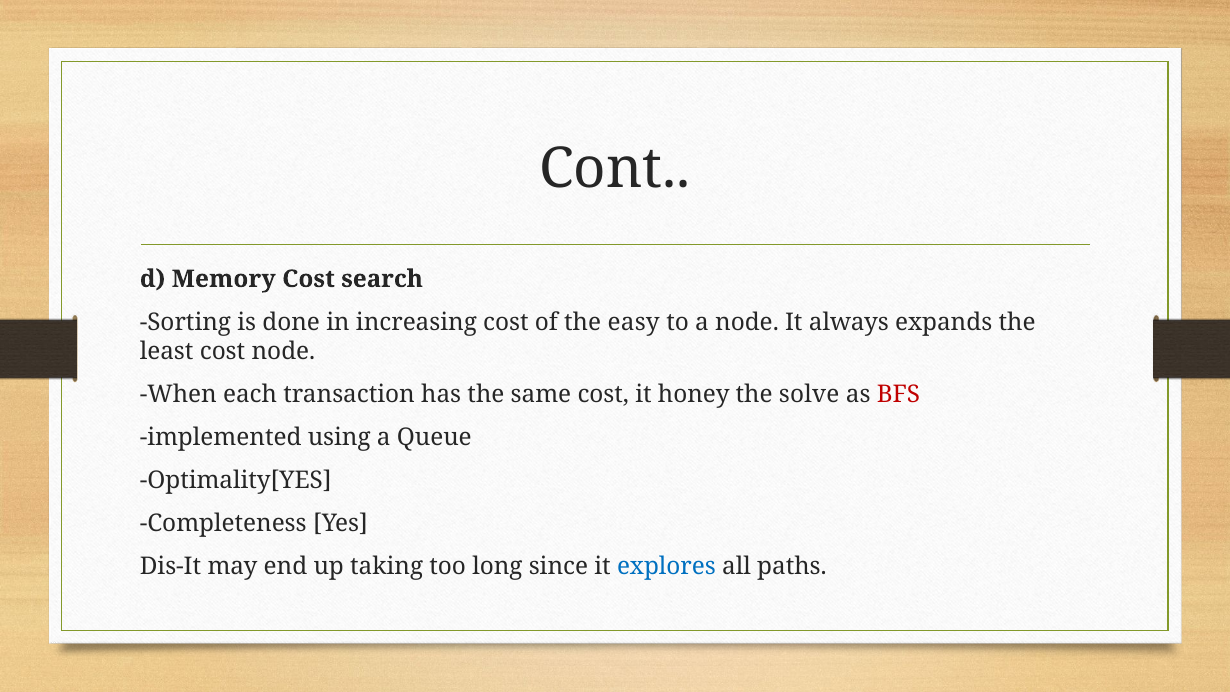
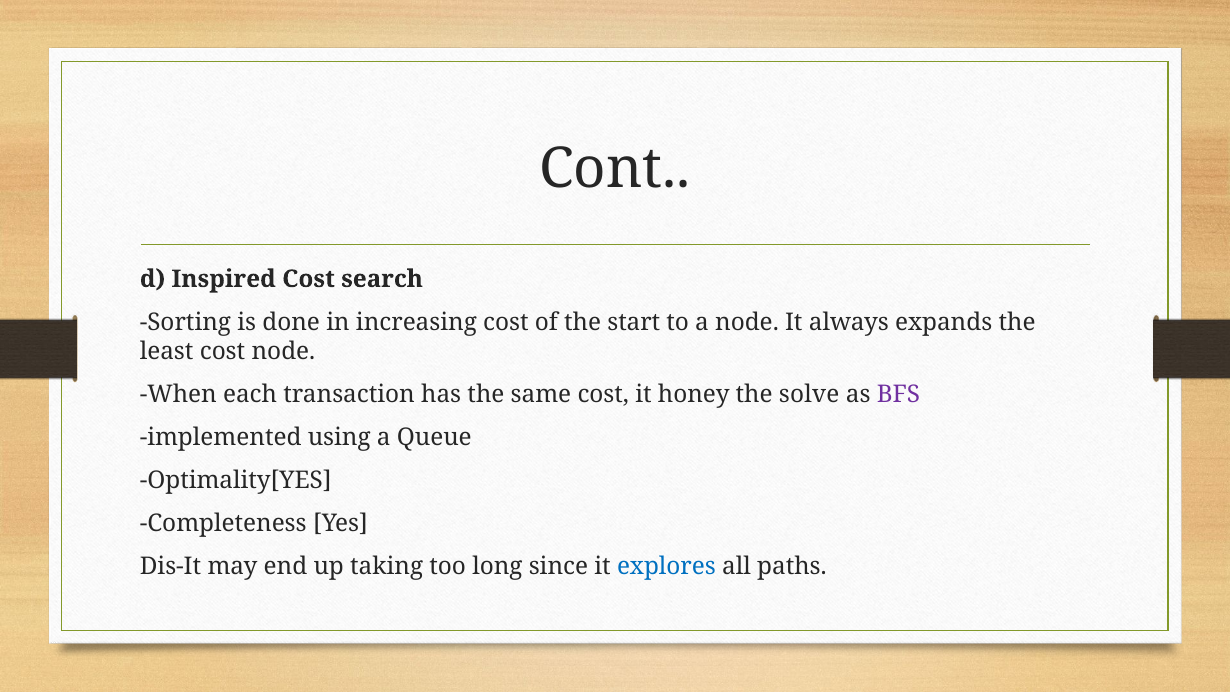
Memory: Memory -> Inspired
easy: easy -> start
BFS colour: red -> purple
